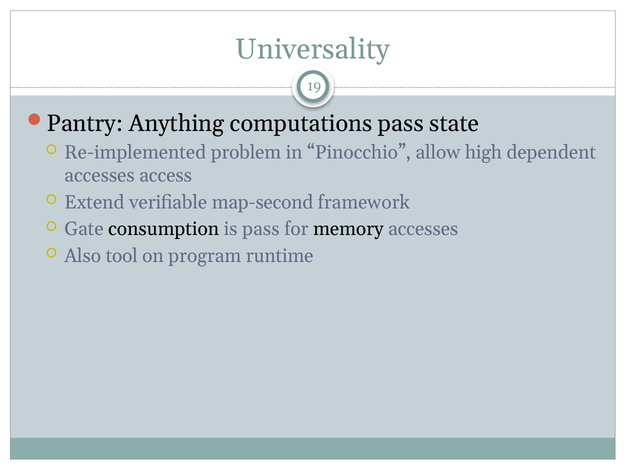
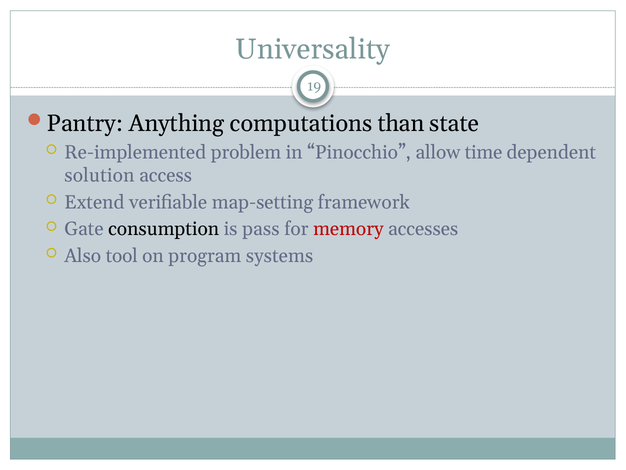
computations pass: pass -> than
high: high -> time
accesses at (100, 175): accesses -> solution
map-second: map-second -> map-setting
memory colour: black -> red
runtime: runtime -> systems
